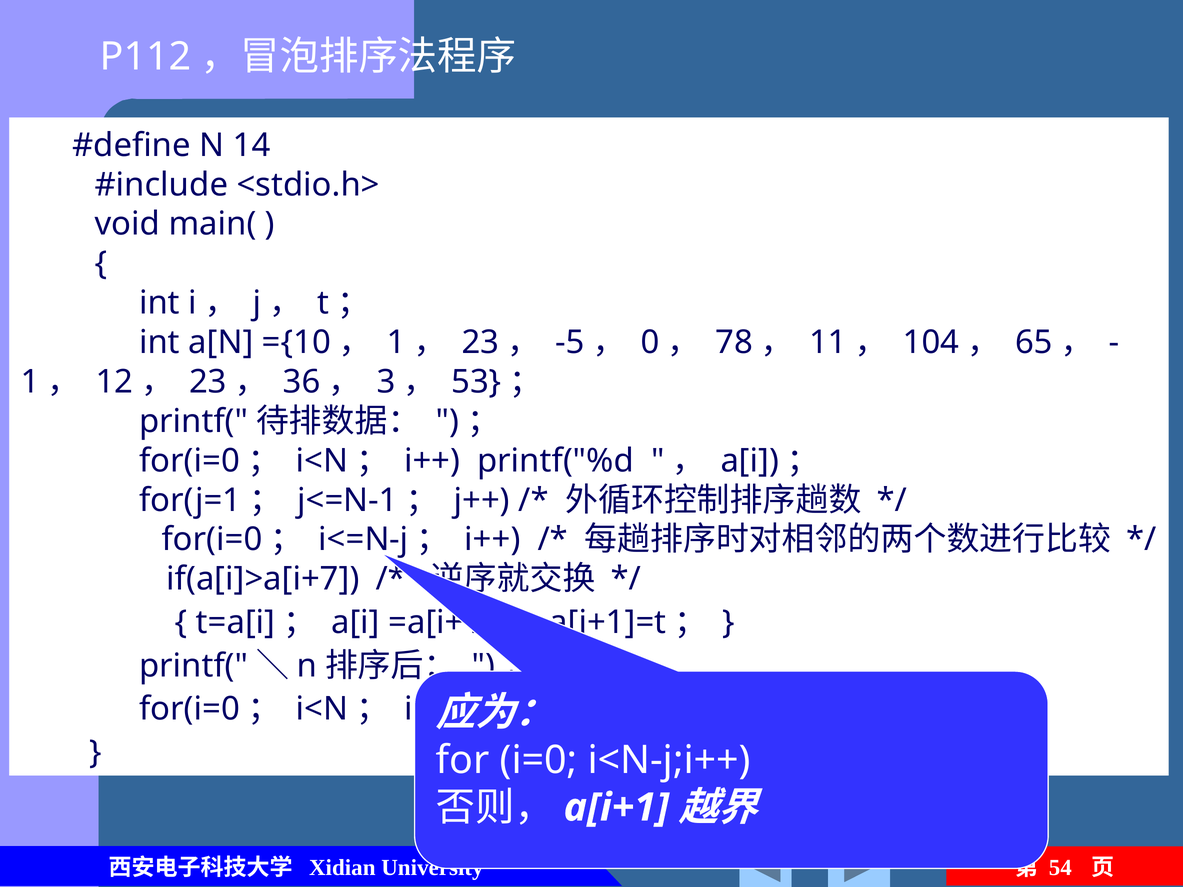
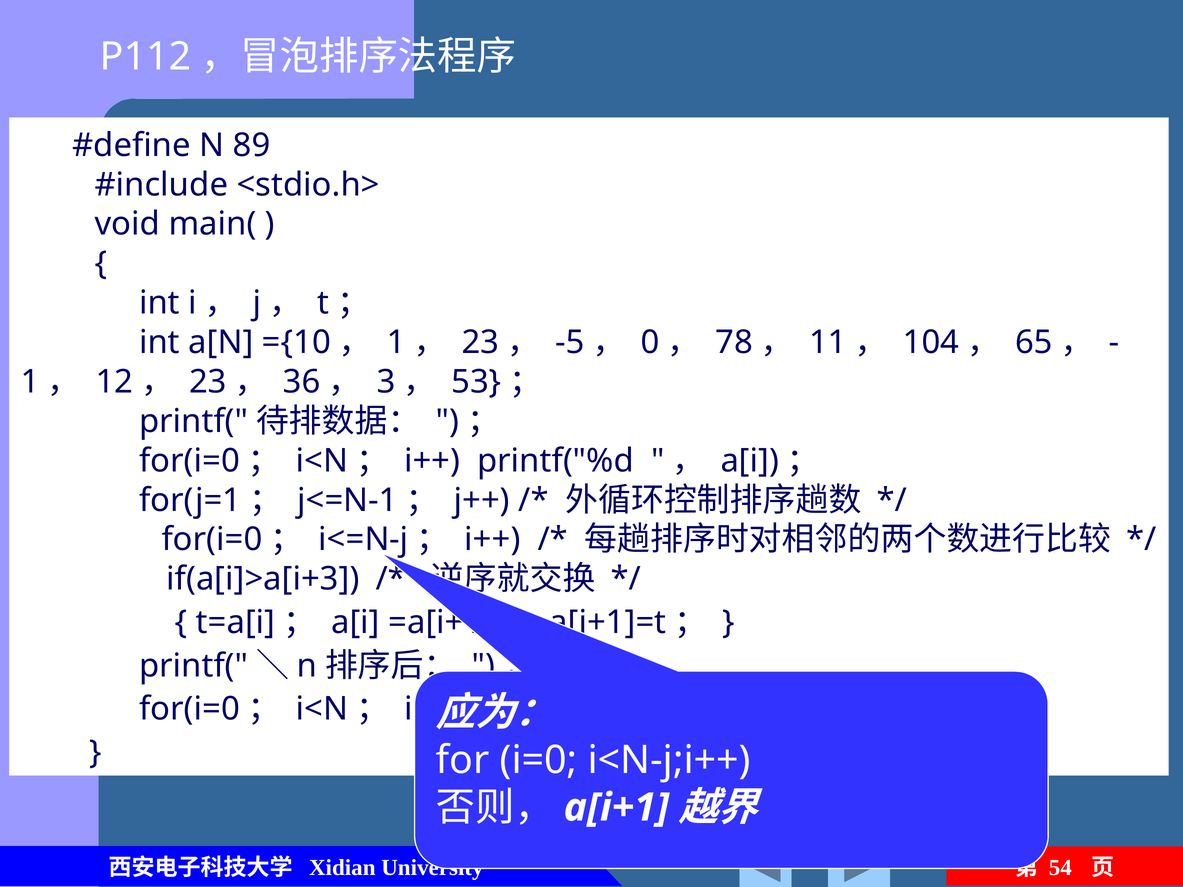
14: 14 -> 89
if(a[i]>a[i+7: if(a[i]>a[i+7 -> if(a[i]>a[i+3
